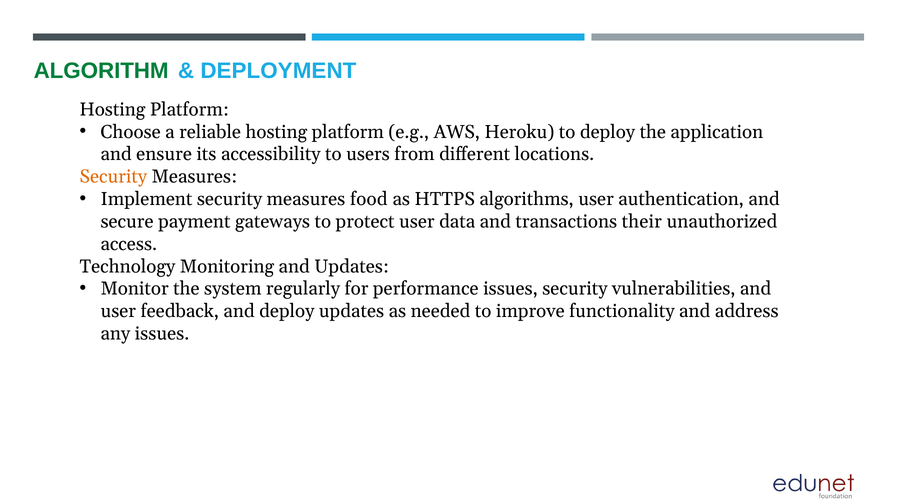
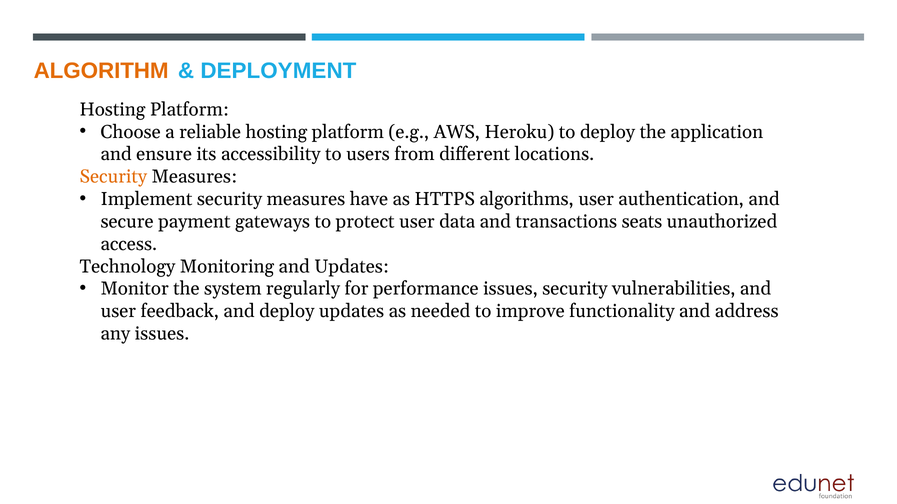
ALGORITHM colour: green -> orange
food: food -> have
their: their -> seats
